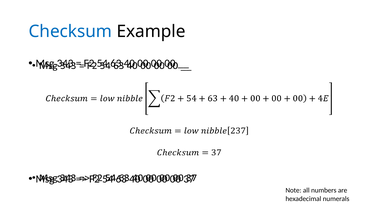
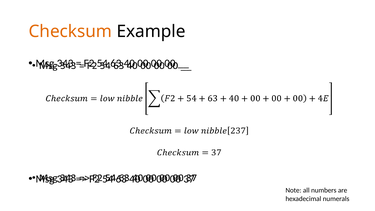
Checksum colour: blue -> orange
